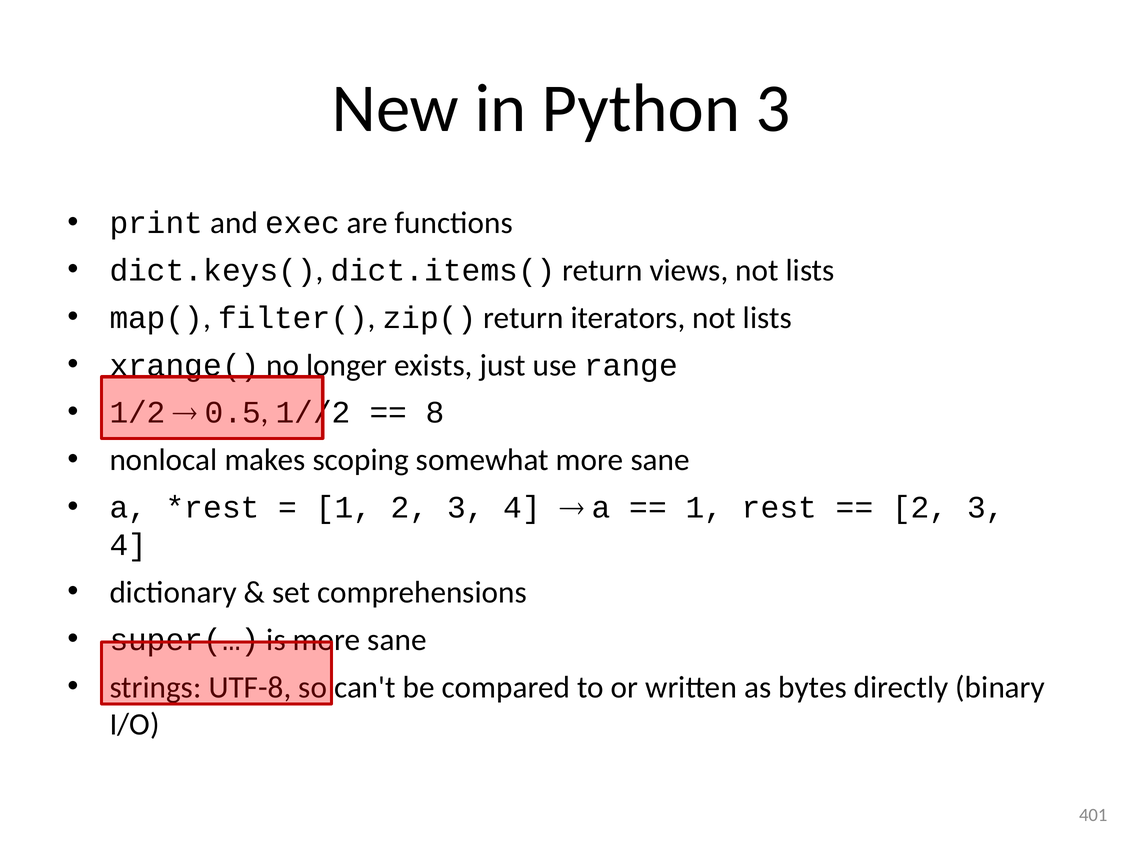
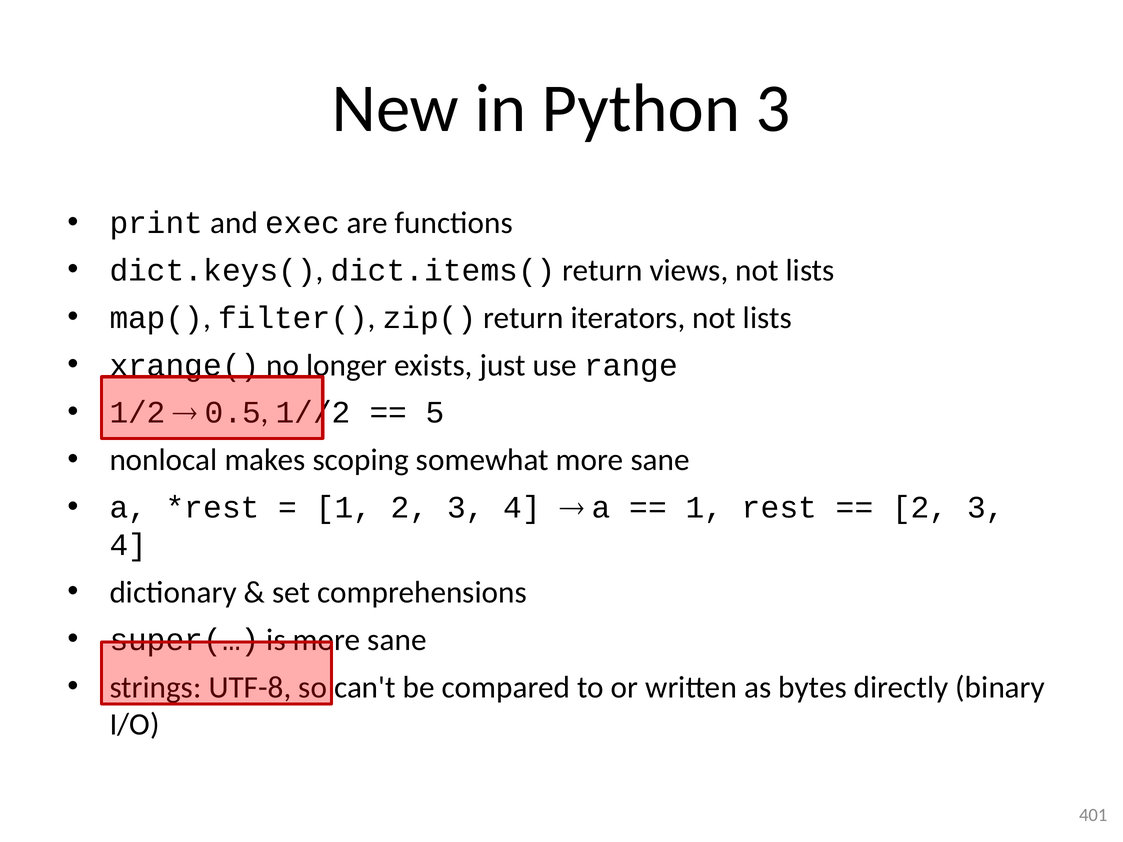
8: 8 -> 5
